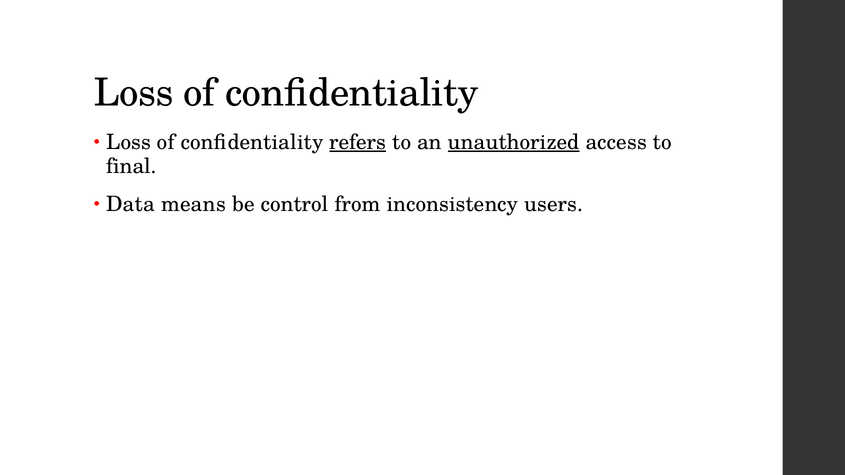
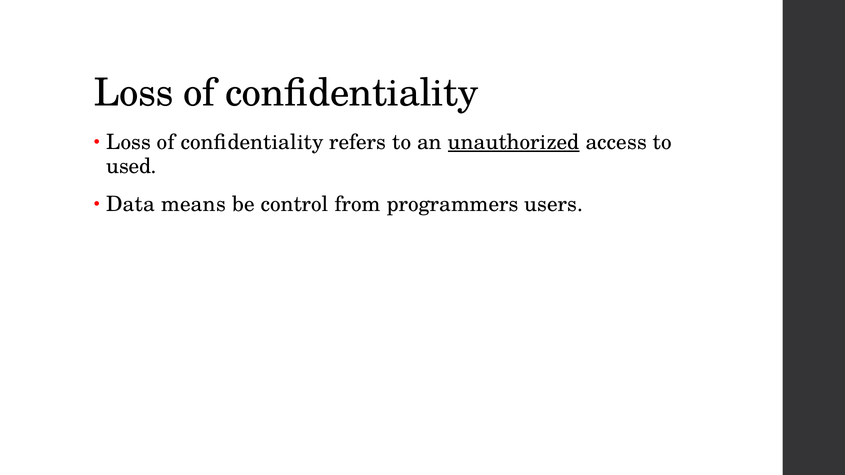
refers underline: present -> none
final: final -> used
inconsistency: inconsistency -> programmers
